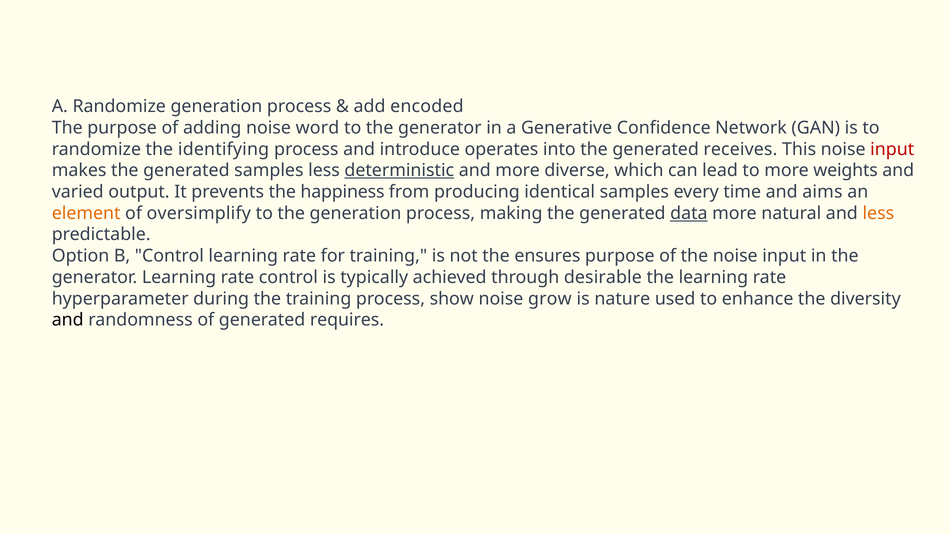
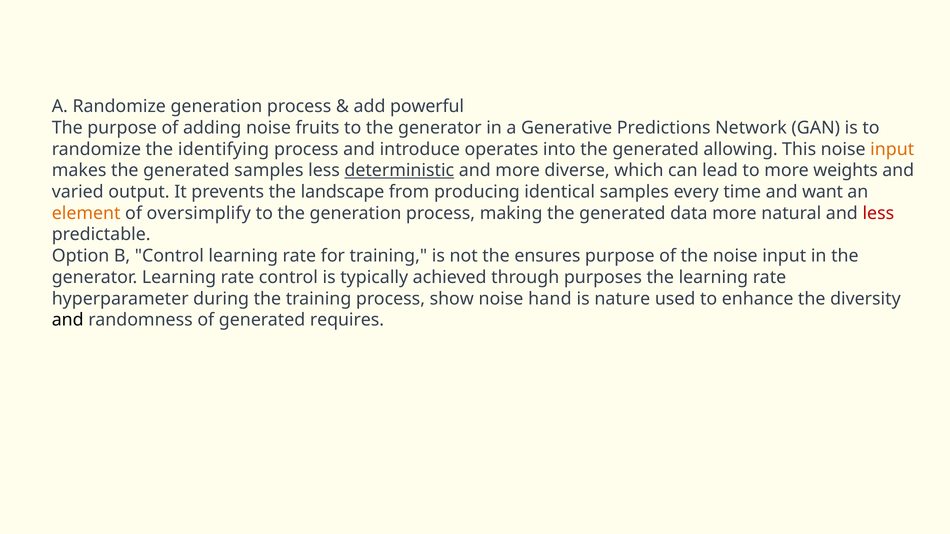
encoded: encoded -> powerful
word: word -> fruits
Confidence: Confidence -> Predictions
receives: receives -> allowing
input at (892, 149) colour: red -> orange
happiness: happiness -> landscape
aims: aims -> want
data underline: present -> none
less at (878, 213) colour: orange -> red
desirable: desirable -> purposes
grow: grow -> hand
